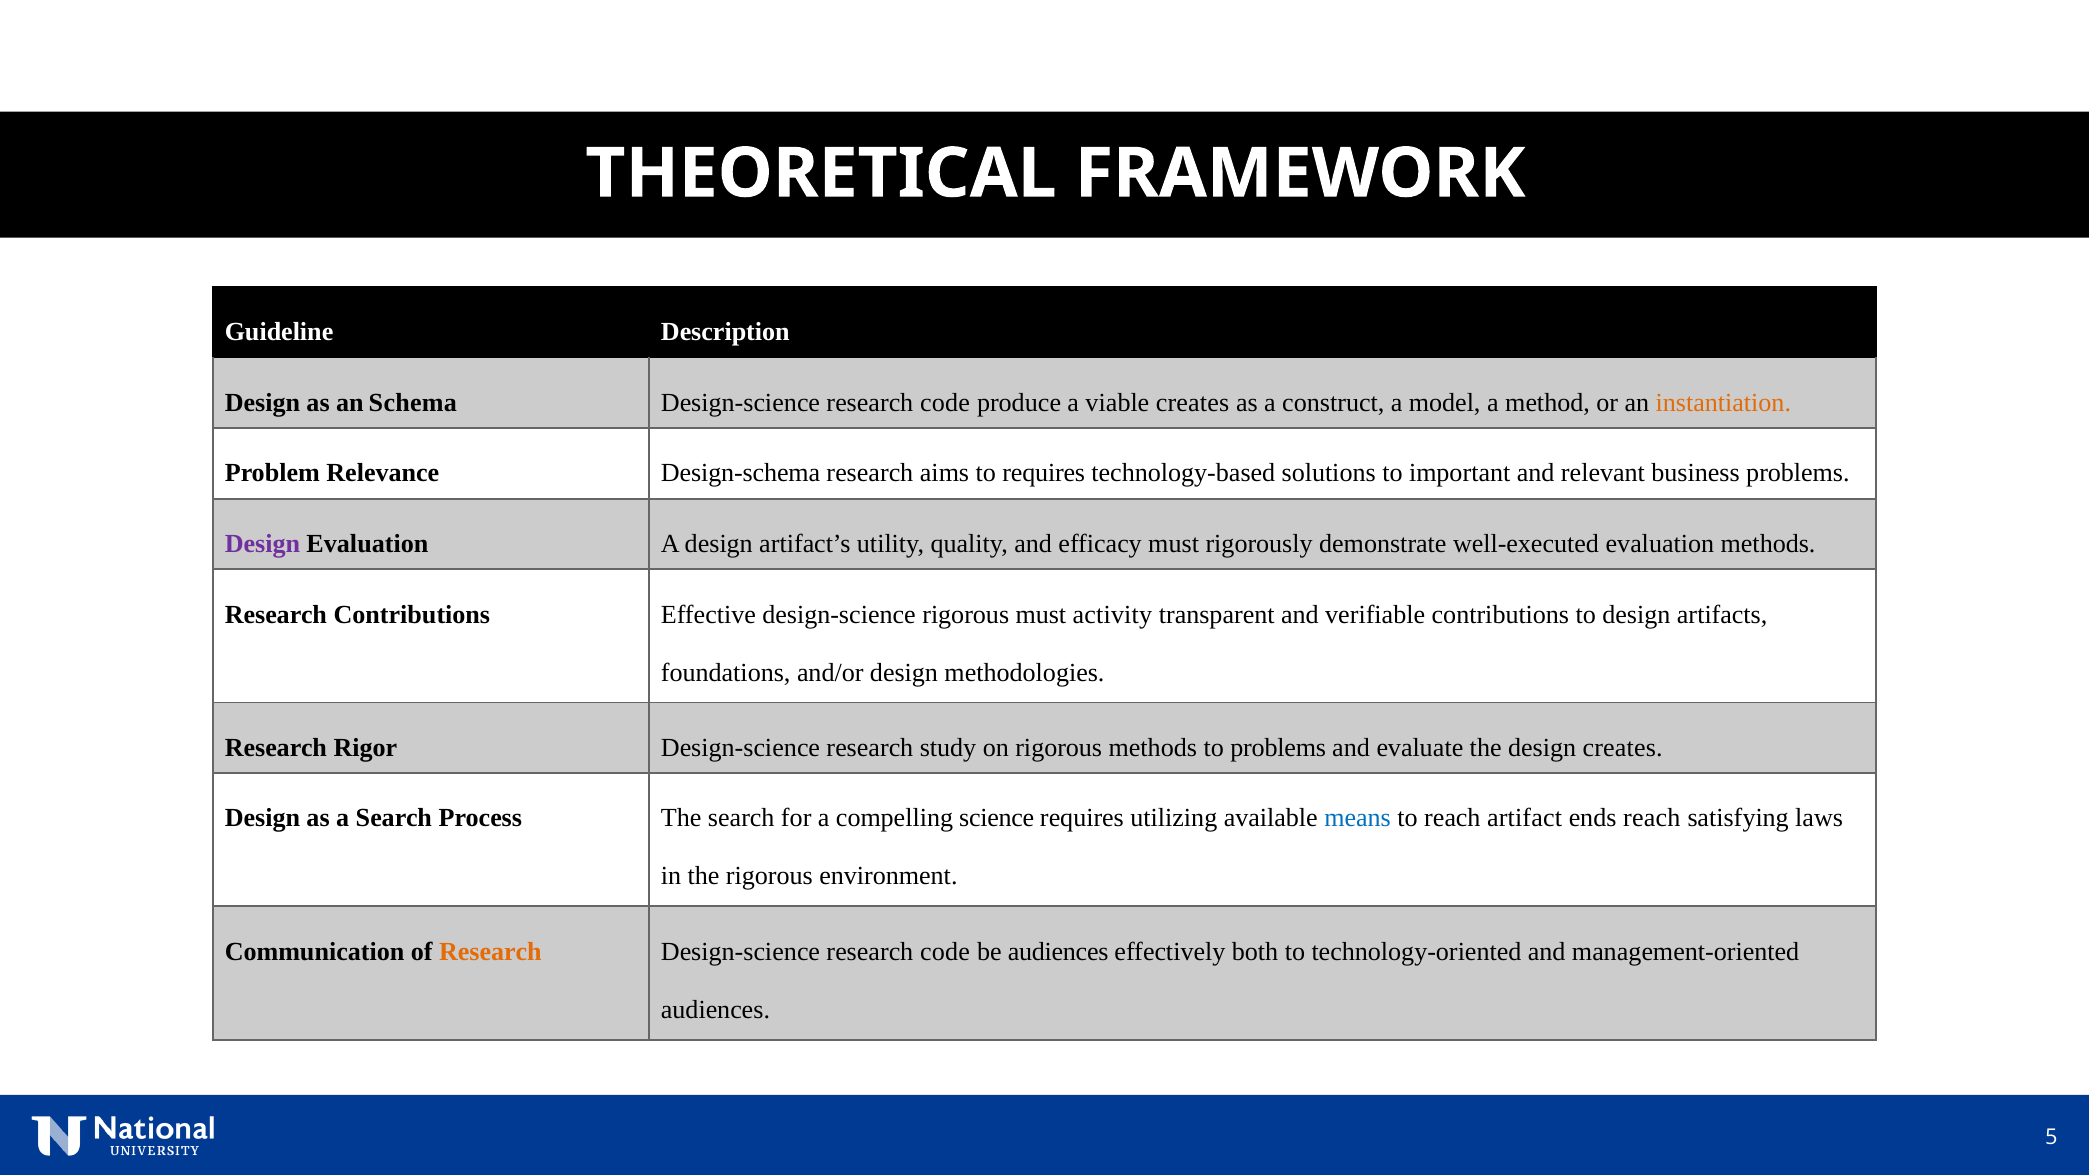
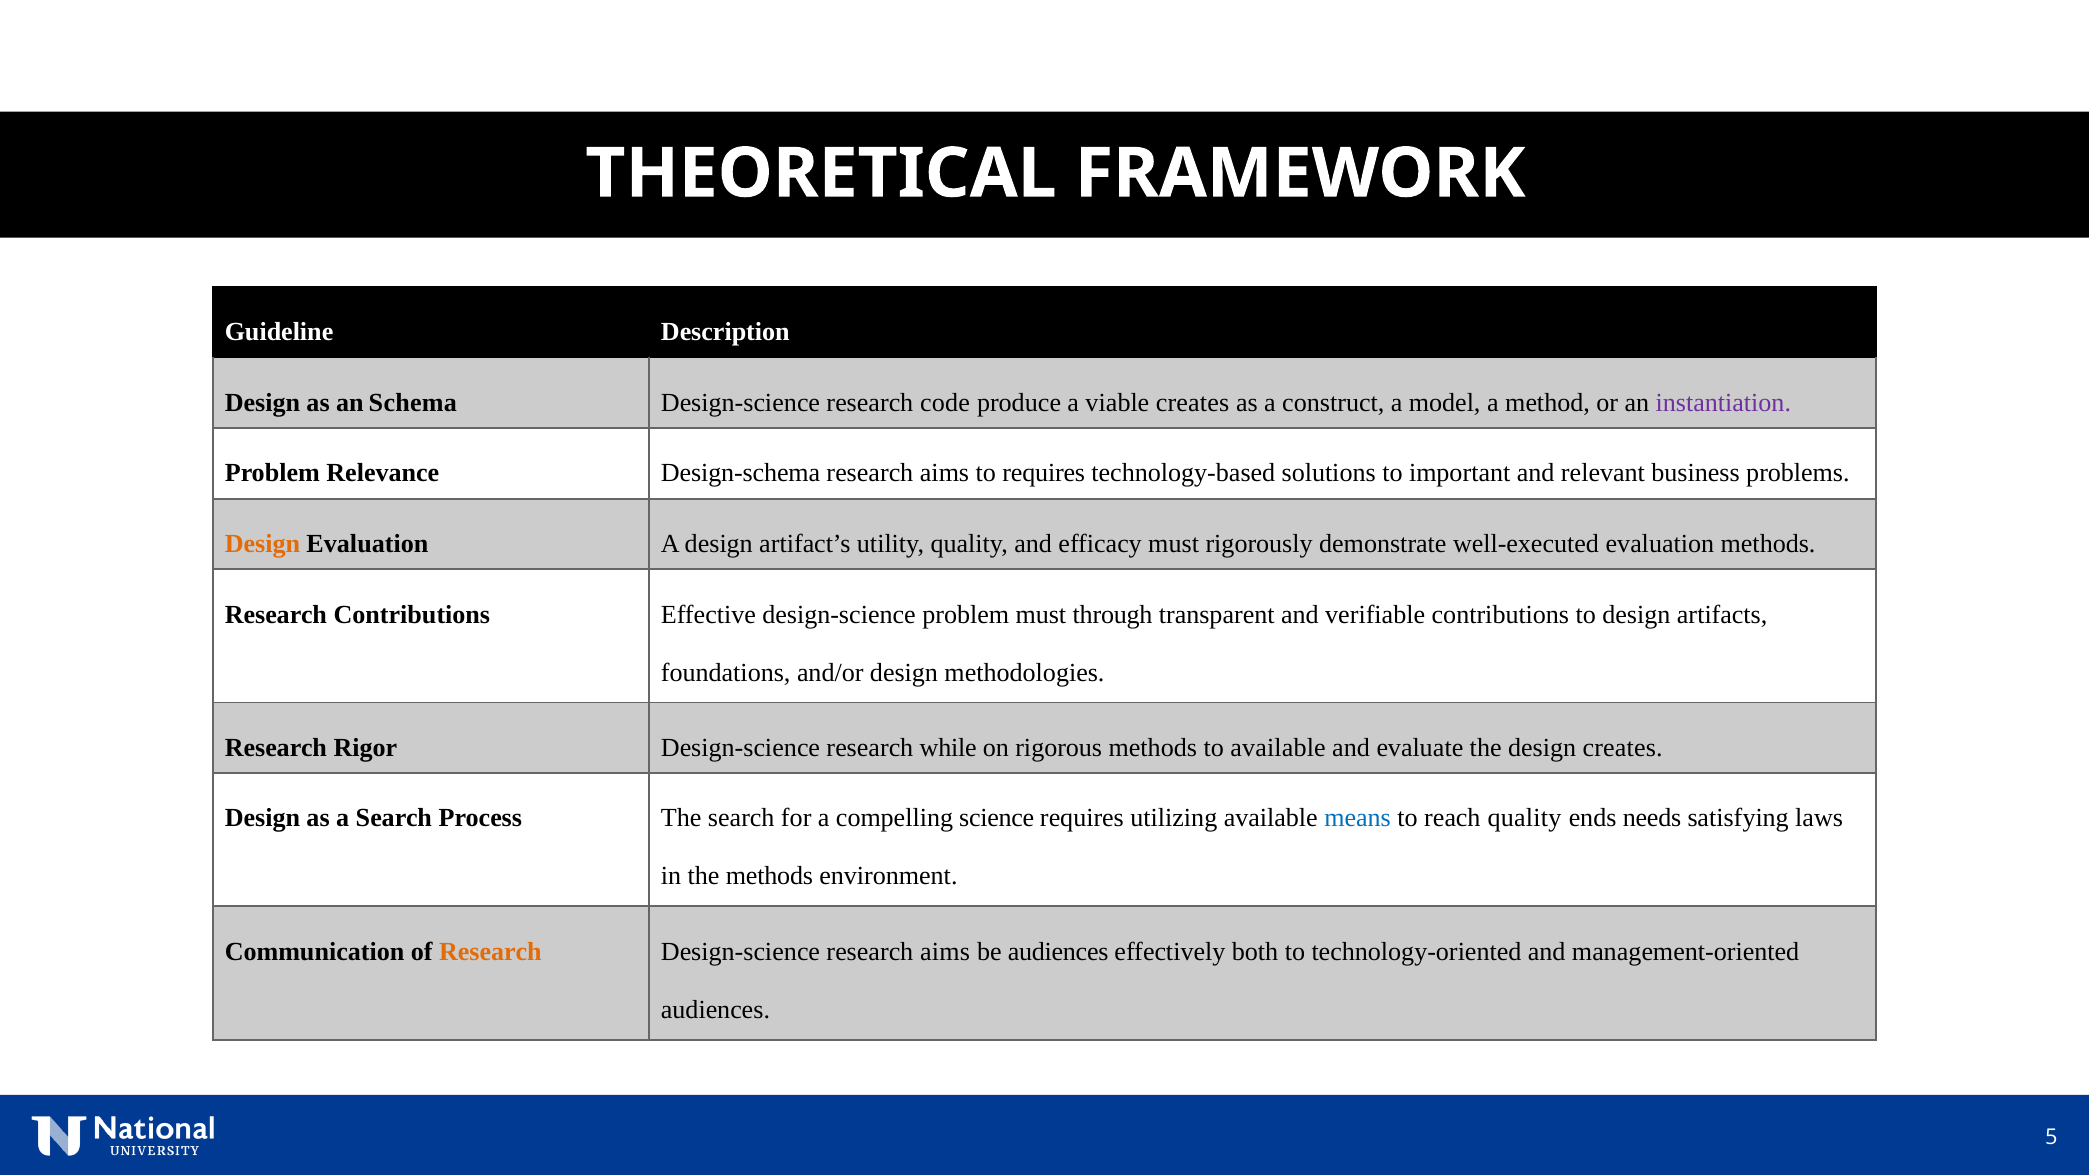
instantiation colour: orange -> purple
Design at (263, 544) colour: purple -> orange
design-science rigorous: rigorous -> problem
activity: activity -> through
study: study -> while
to problems: problems -> available
reach artifact: artifact -> quality
ends reach: reach -> needs
the rigorous: rigorous -> methods
code at (945, 952): code -> aims
